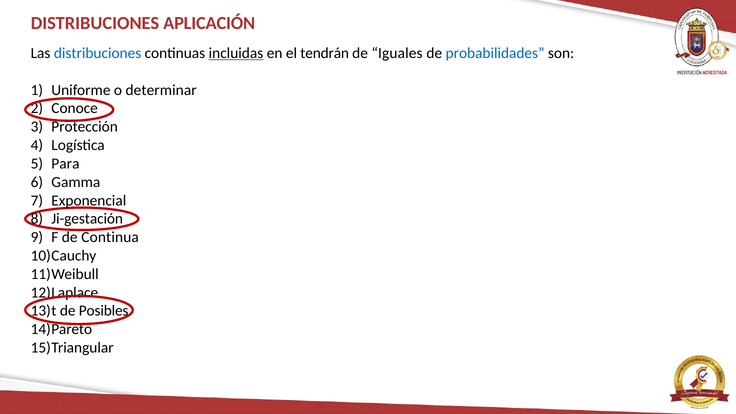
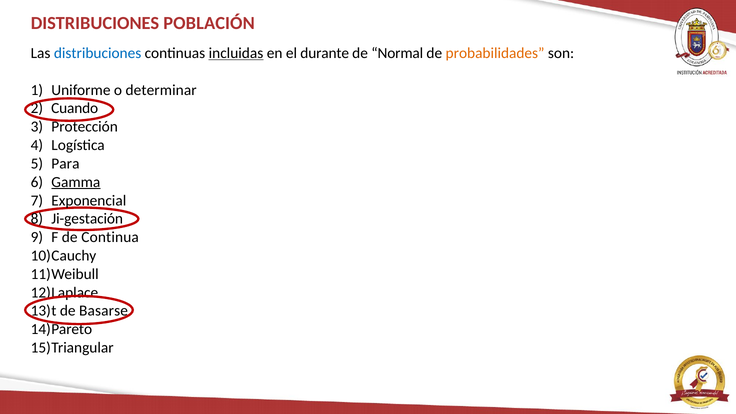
APLICACIÓN: APLICACIÓN -> POBLACIÓN
tendrán: tendrán -> durante
Iguales: Iguales -> Normal
probabilidades colour: blue -> orange
Conoce: Conoce -> Cuando
Gamma underline: none -> present
Posibles: Posibles -> Basarse
